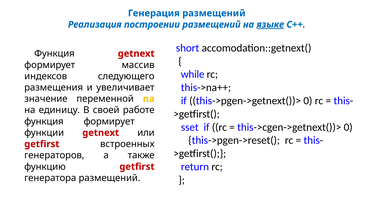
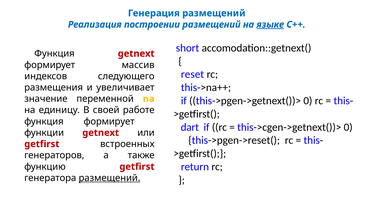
while: while -> reset
sset: sset -> dart
размещений at (109, 178) underline: none -> present
